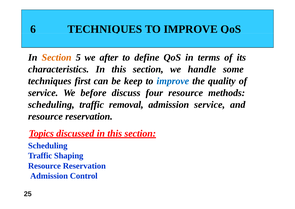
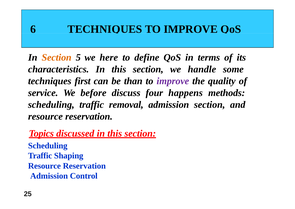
after: after -> here
keep: keep -> than
improve at (173, 81) colour: blue -> purple
four resource: resource -> happens
admission service: service -> section
